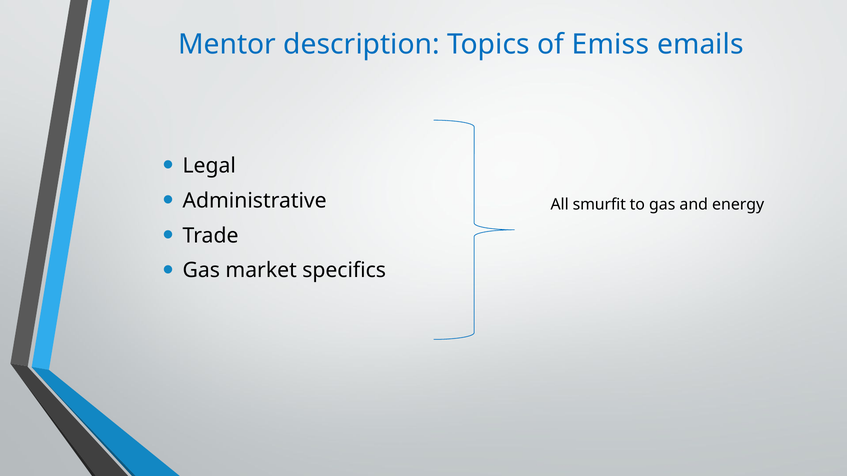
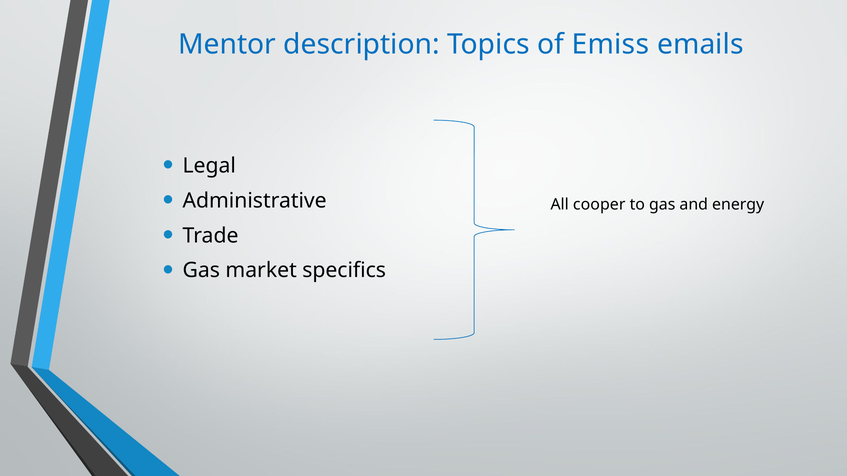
smurfit: smurfit -> cooper
